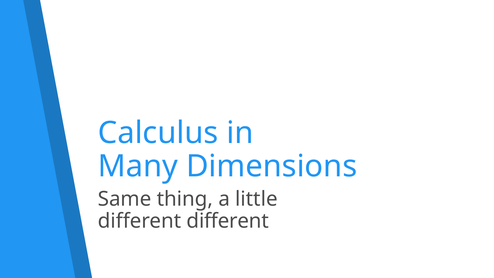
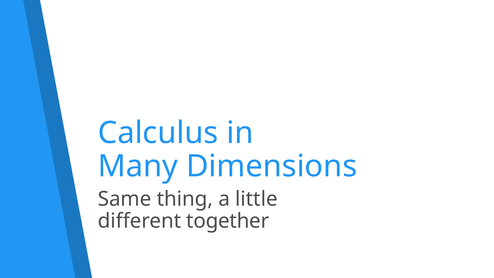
different different: different -> together
